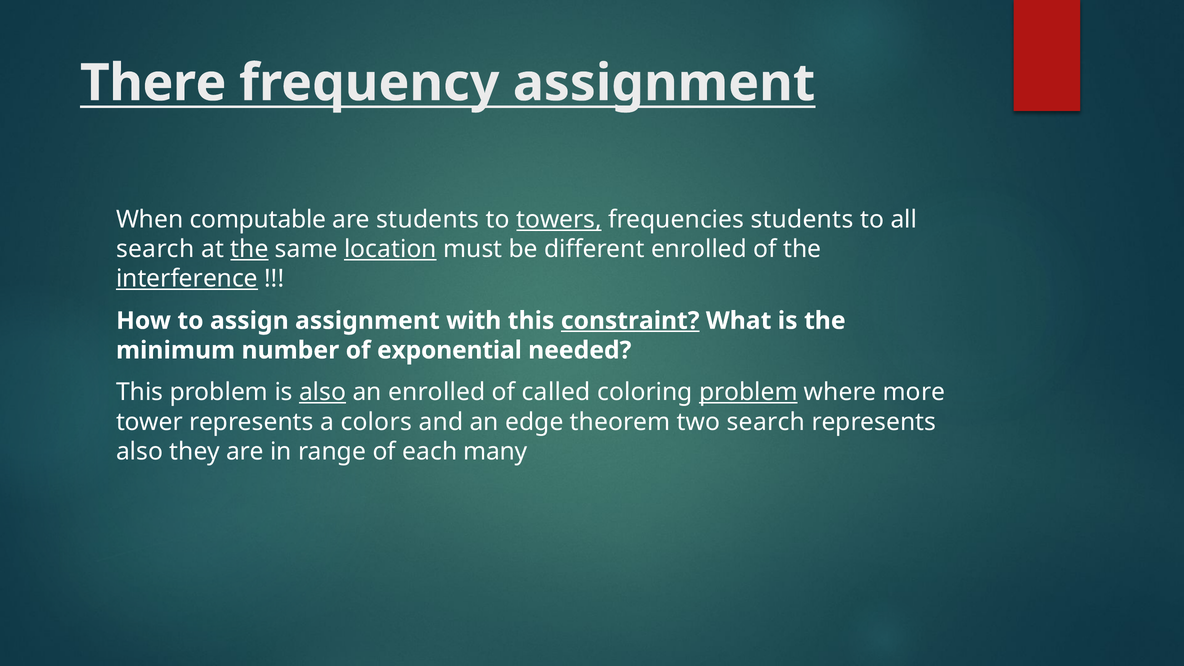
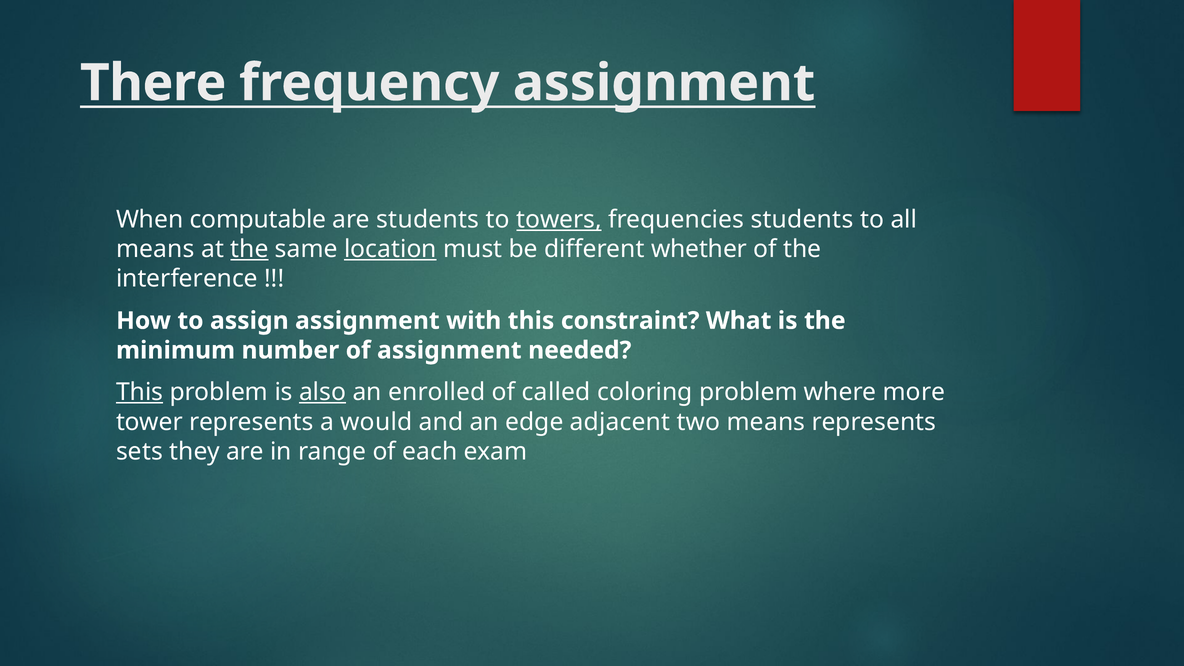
search at (155, 249): search -> means
different enrolled: enrolled -> whether
interference underline: present -> none
constraint underline: present -> none
of exponential: exponential -> assignment
This at (140, 392) underline: none -> present
problem at (748, 392) underline: present -> none
colors: colors -> would
theorem: theorem -> adjacent
two search: search -> means
also at (140, 452): also -> sets
many: many -> exam
